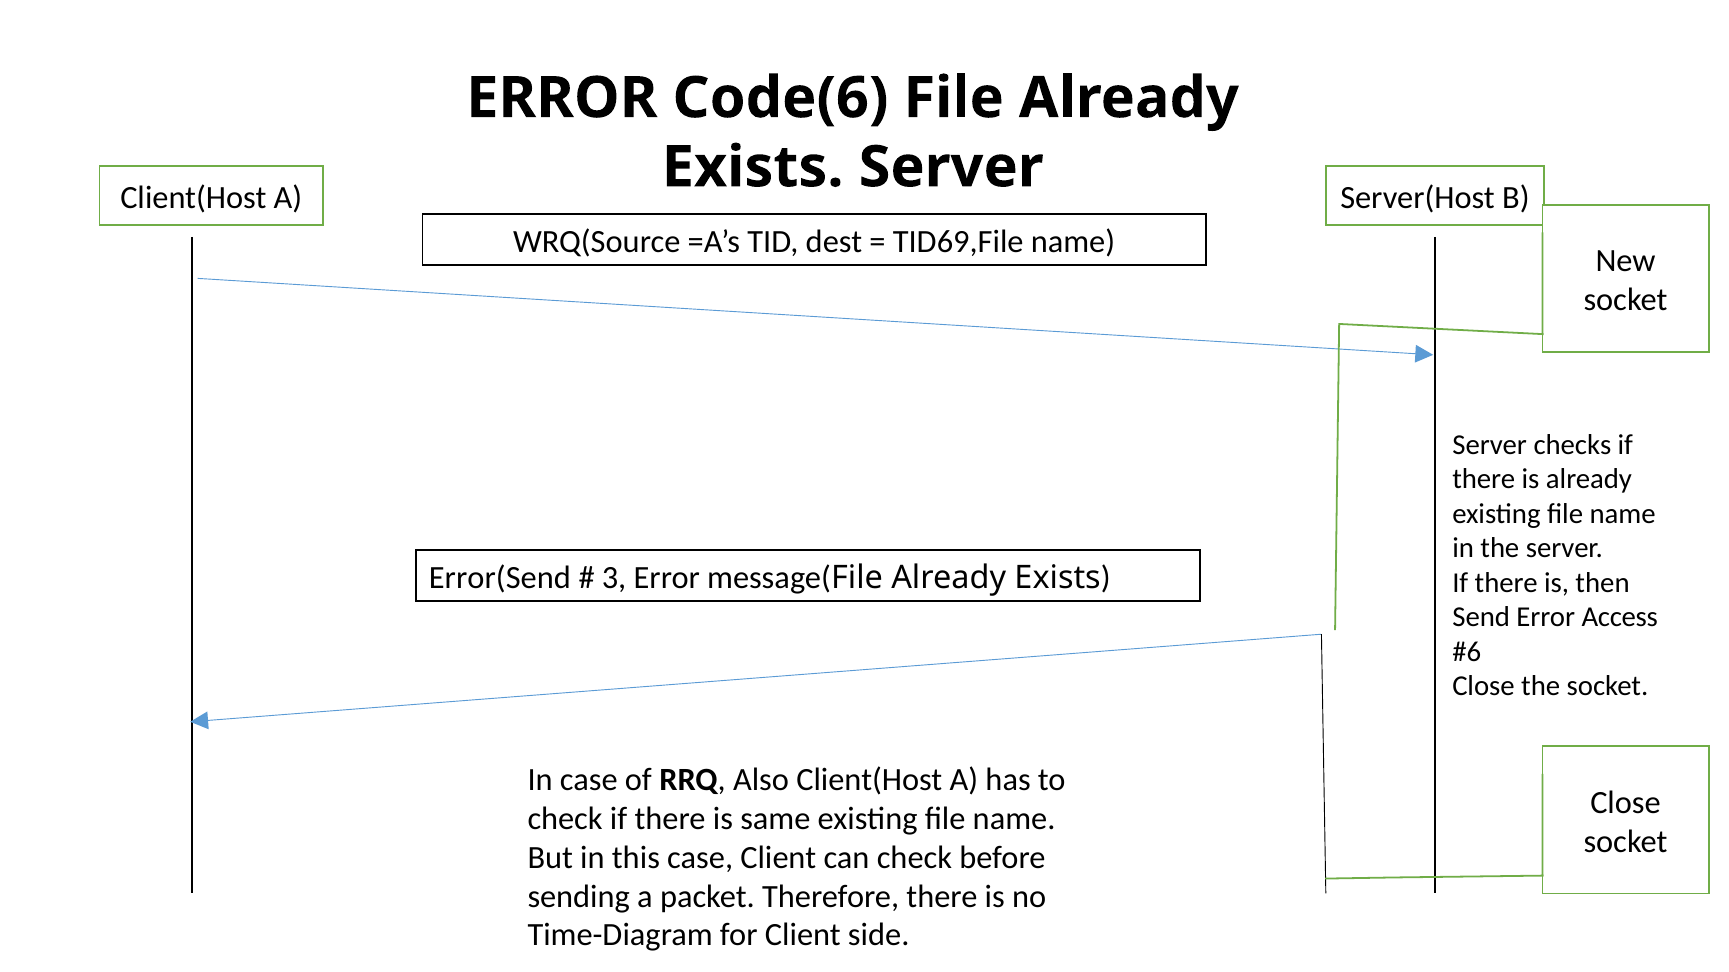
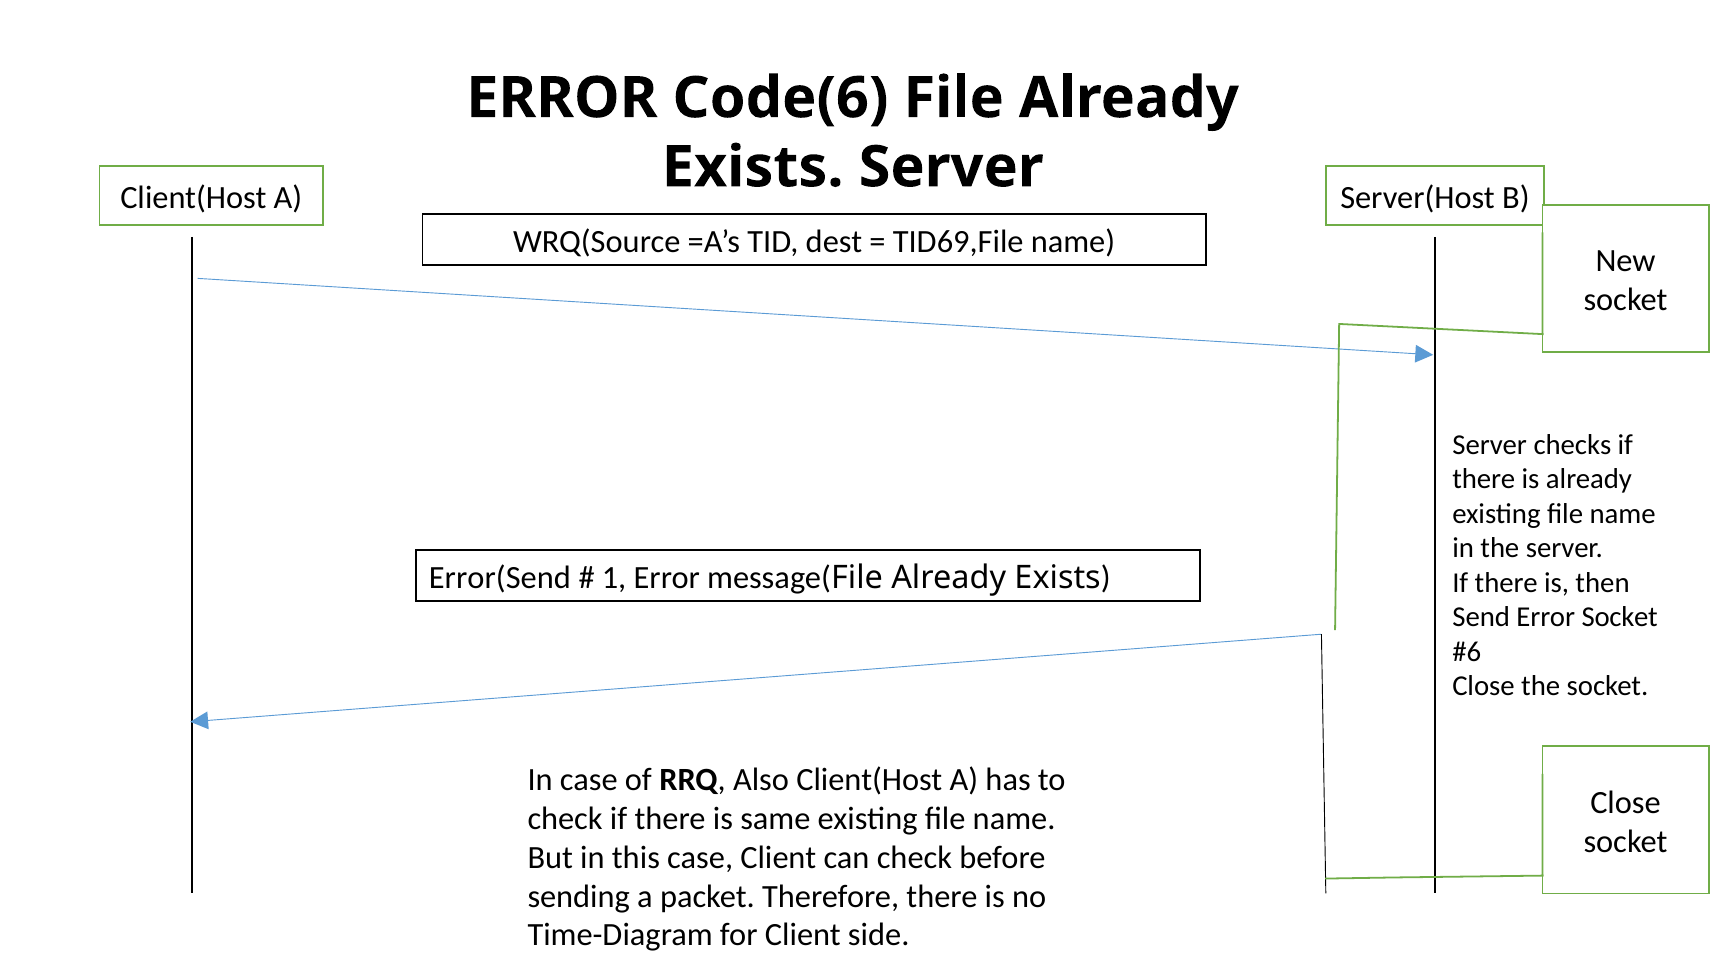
3: 3 -> 1
Error Access: Access -> Socket
